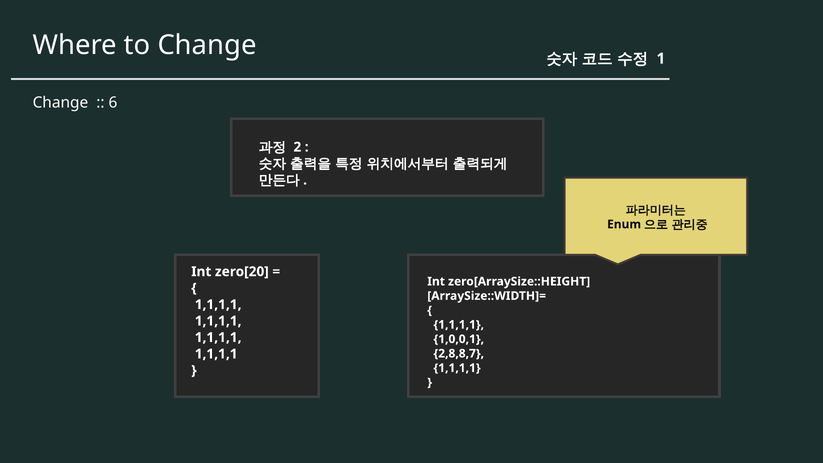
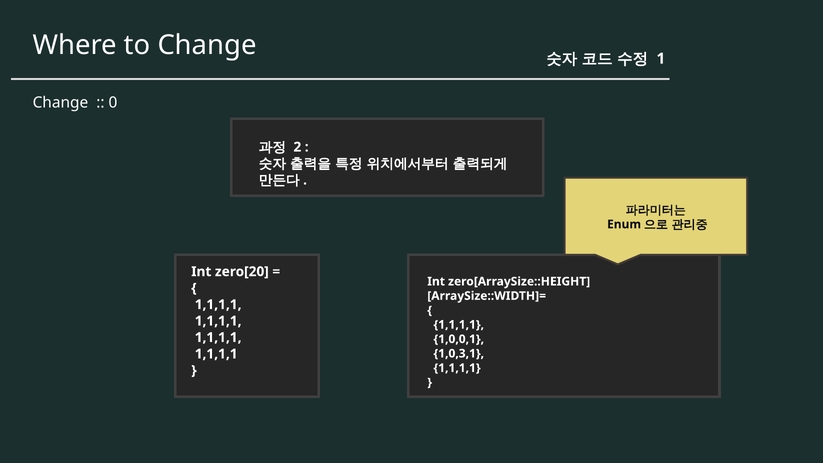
6: 6 -> 0
2,8,8,7: 2,8,8,7 -> 1,0,3,1
